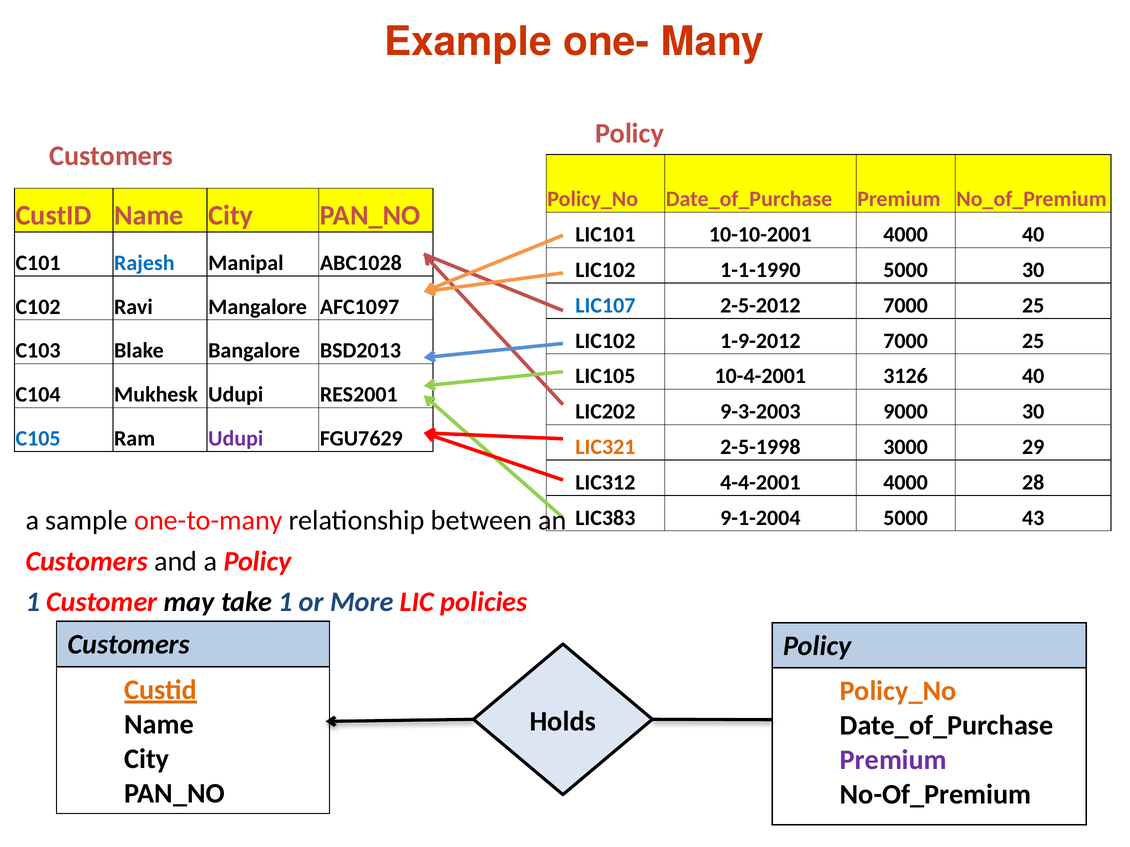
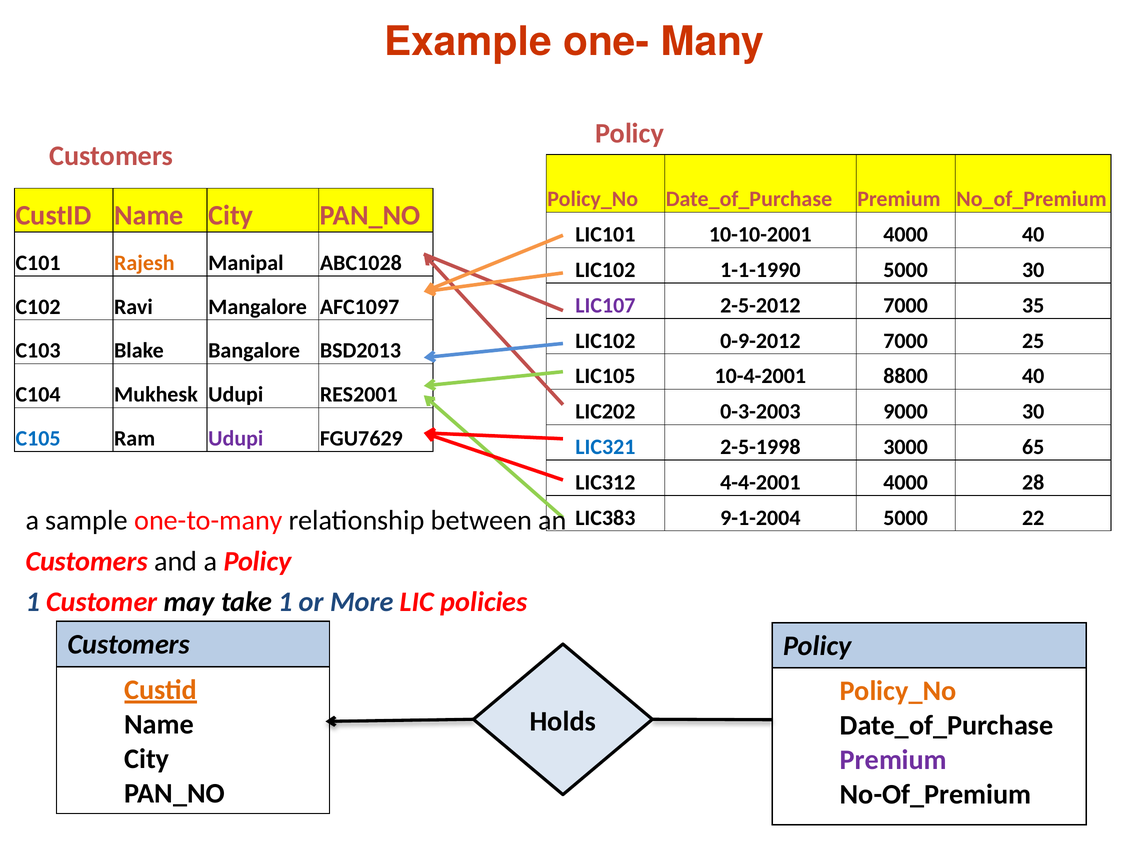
Rajesh colour: blue -> orange
LIC107 colour: blue -> purple
2-5-2012 7000 25: 25 -> 35
1-9-2012: 1-9-2012 -> 0-9-2012
3126: 3126 -> 8800
9-3-2003: 9-3-2003 -> 0-3-2003
LIC321 colour: orange -> blue
29: 29 -> 65
43: 43 -> 22
